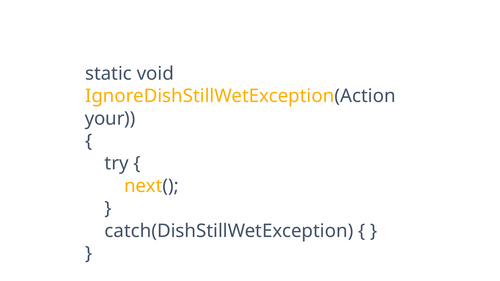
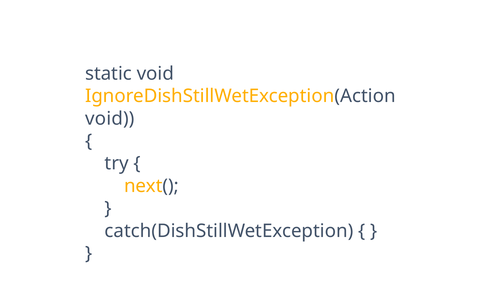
your at (110, 119): your -> void
